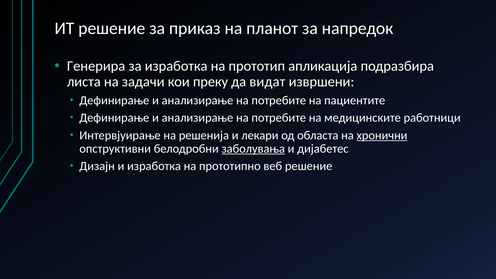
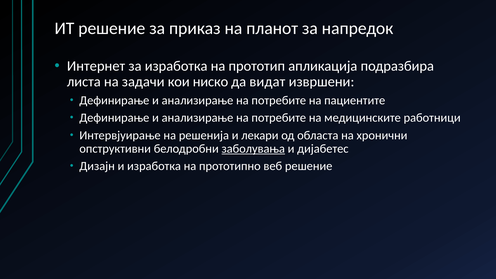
Генерира: Генерира -> Интернет
преку: преку -> ниско
хронични underline: present -> none
